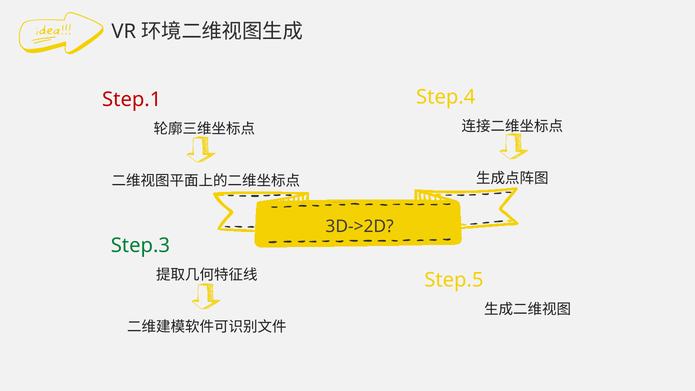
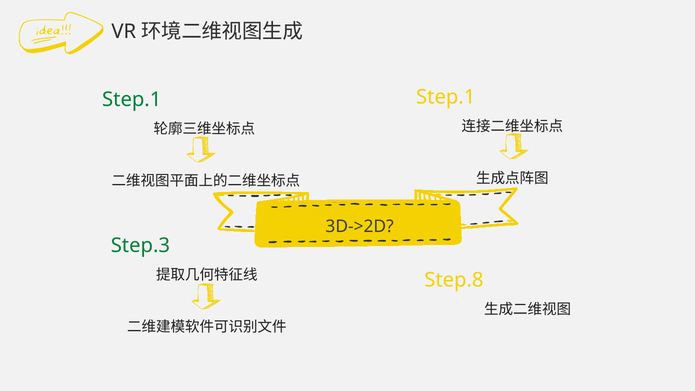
Step.4 at (446, 97): Step.4 -> Step.1
Step.1 at (132, 100) colour: red -> green
Step.5: Step.5 -> Step.8
